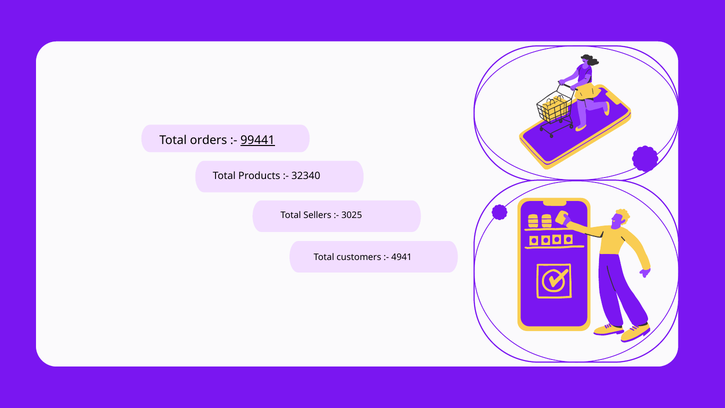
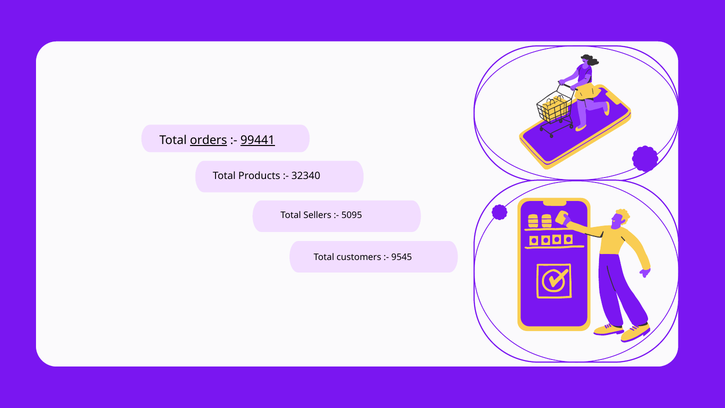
orders underline: none -> present
3025: 3025 -> 5095
4941: 4941 -> 9545
